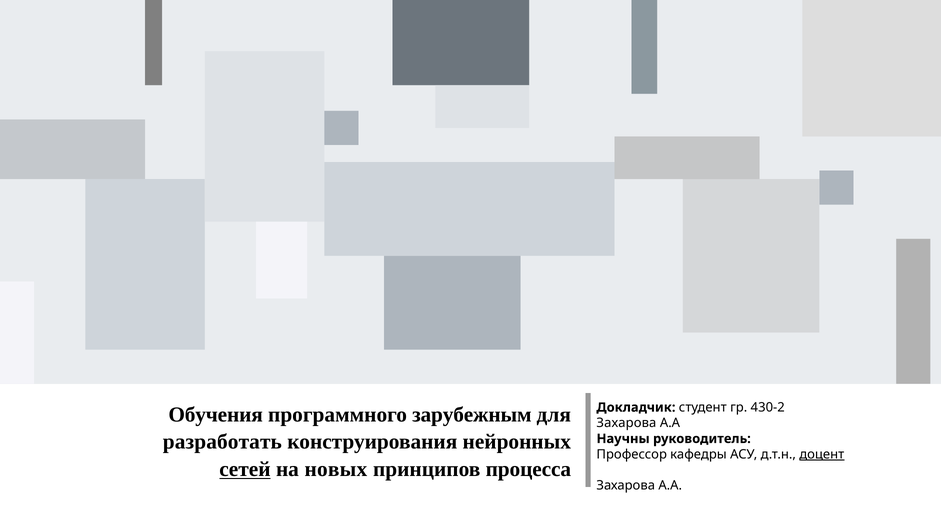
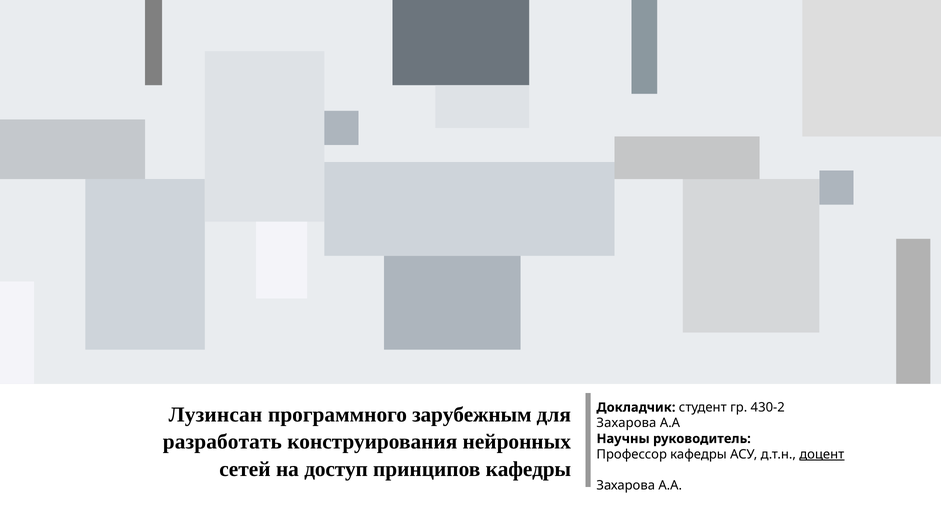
Обучения: Обучения -> Лузинсан
сетей underline: present -> none
новых: новых -> доступ
принципов процесса: процесса -> кафедры
